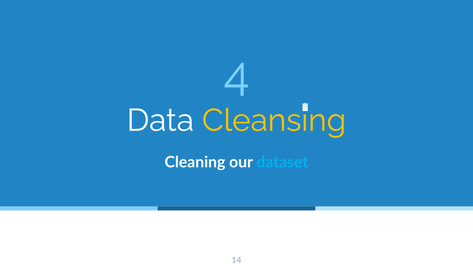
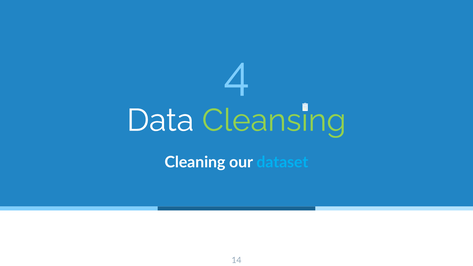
Cleansing colour: yellow -> light green
